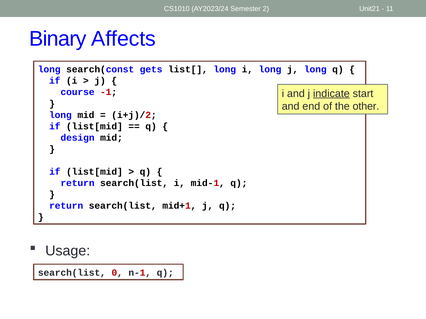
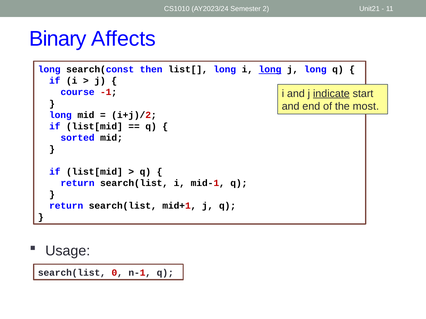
gets: gets -> then
long at (270, 70) underline: none -> present
other: other -> most
design: design -> sorted
